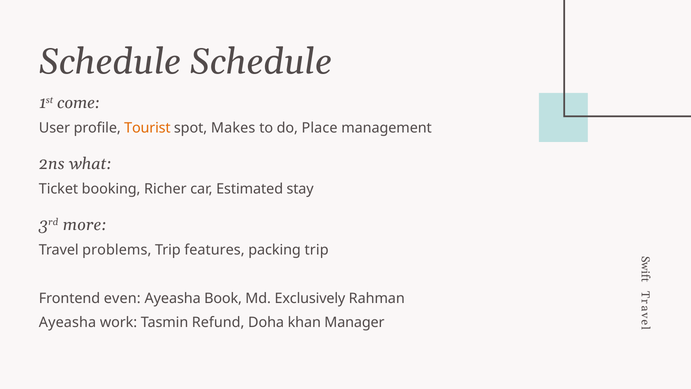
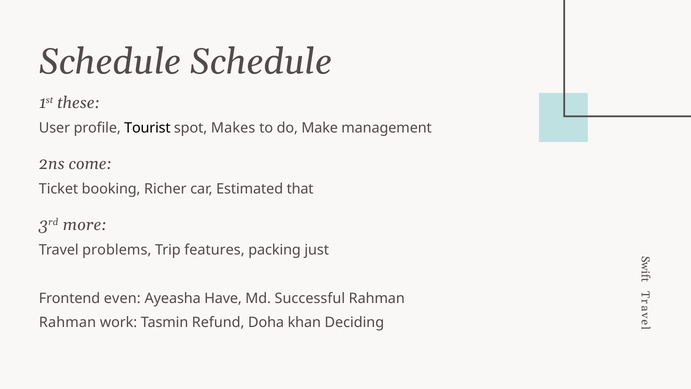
come: come -> these
Tourist colour: orange -> black
Place: Place -> Make
what: what -> come
stay: stay -> that
packing trip: trip -> just
Book: Book -> Have
Exclusively: Exclusively -> Successful
Ayeasha at (68, 322): Ayeasha -> Rahman
Manager: Manager -> Deciding
